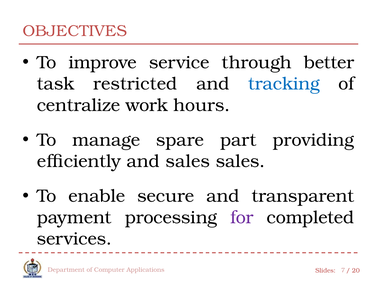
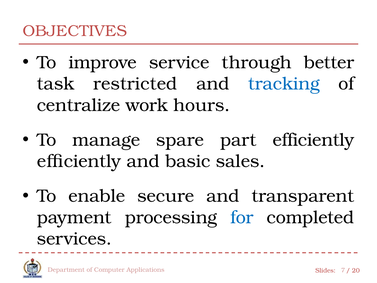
part providing: providing -> efficiently
and sales: sales -> basic
for colour: purple -> blue
